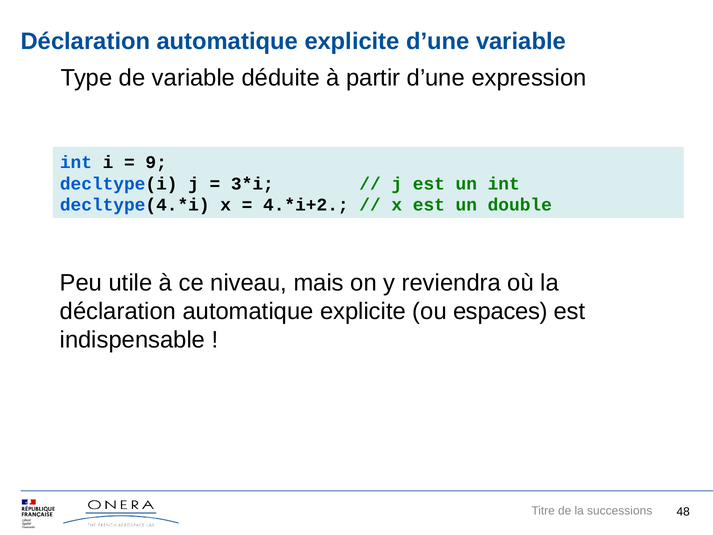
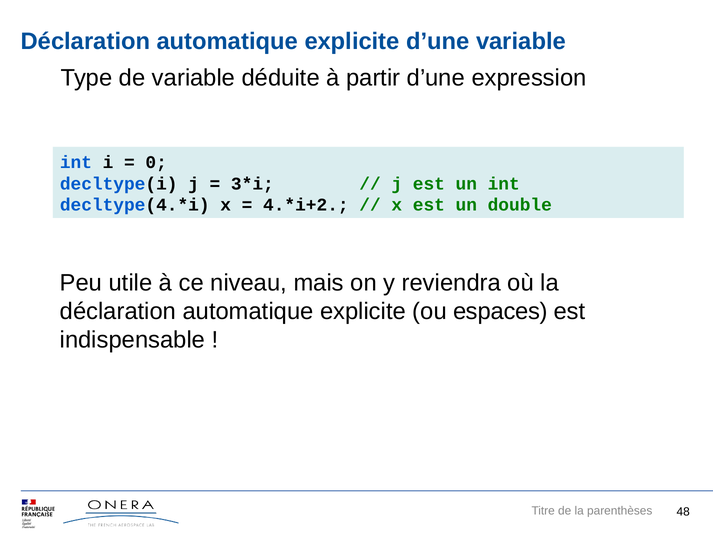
9: 9 -> 0
successions: successions -> parenthèses
